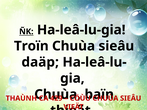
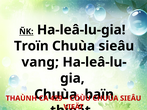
daäp: daäp -> vang
